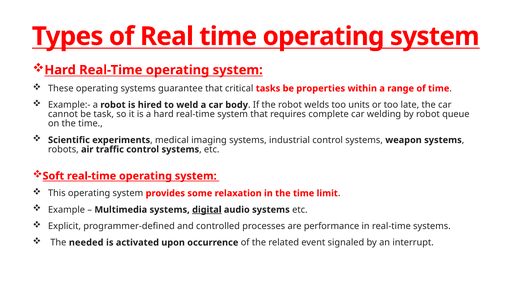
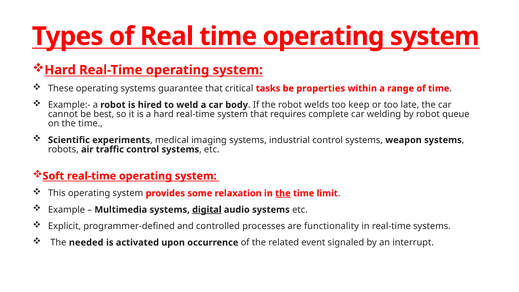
units: units -> keep
task: task -> best
the at (283, 193) underline: none -> present
performance: performance -> functionality
